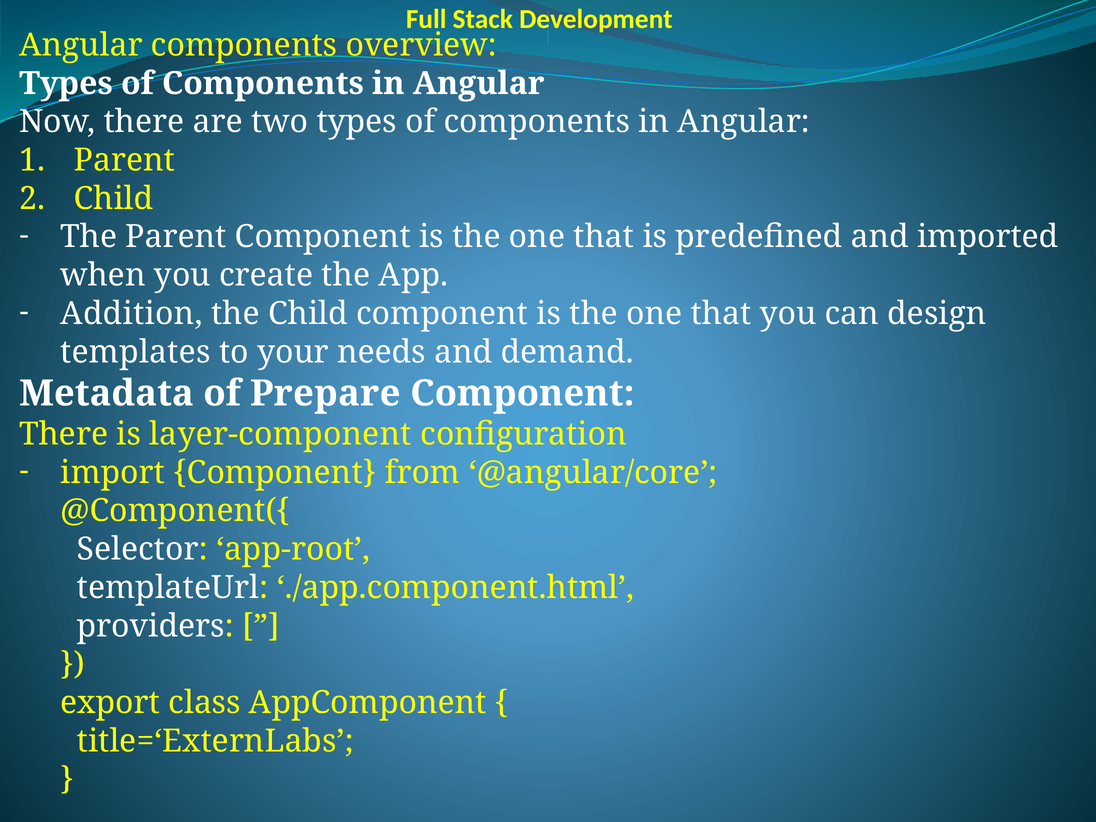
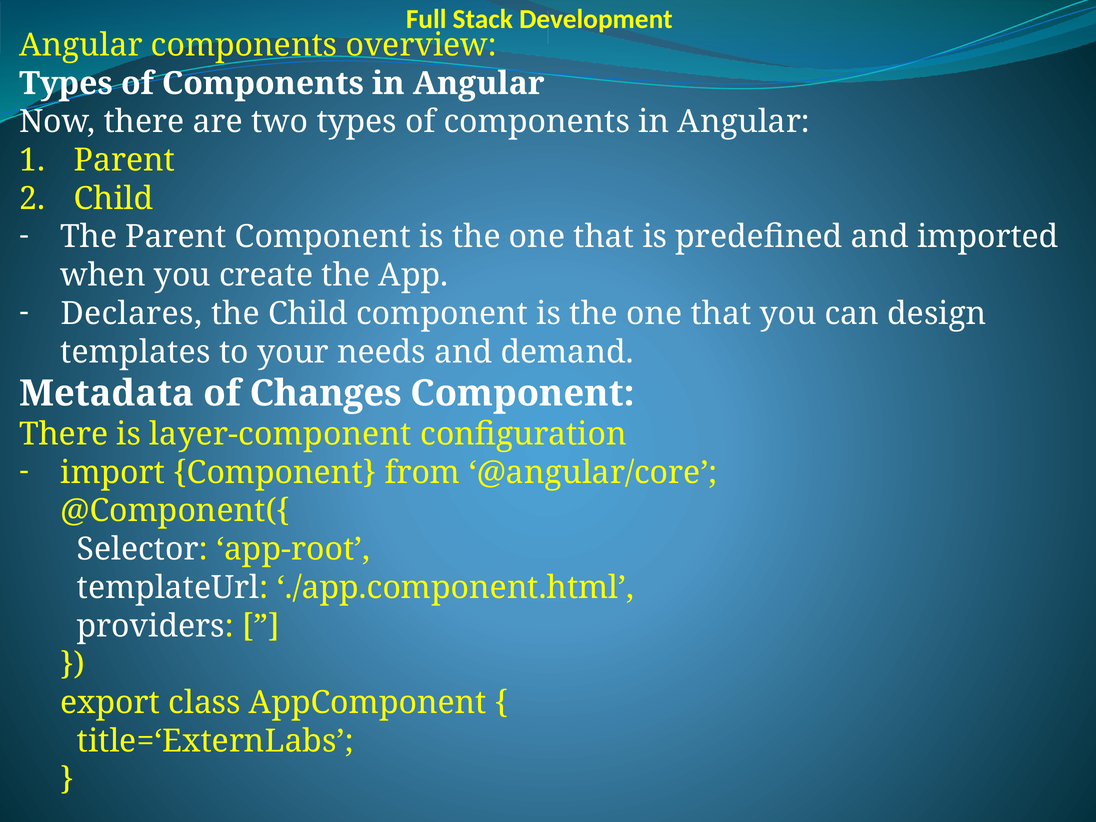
Addition: Addition -> Declares
Prepare: Prepare -> Changes
